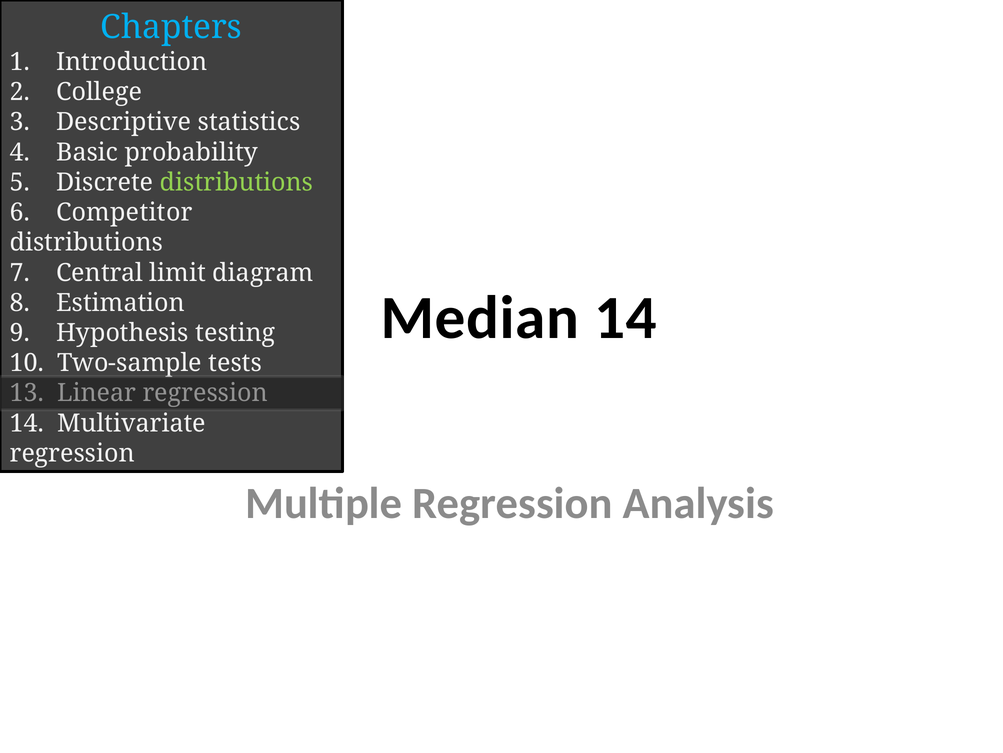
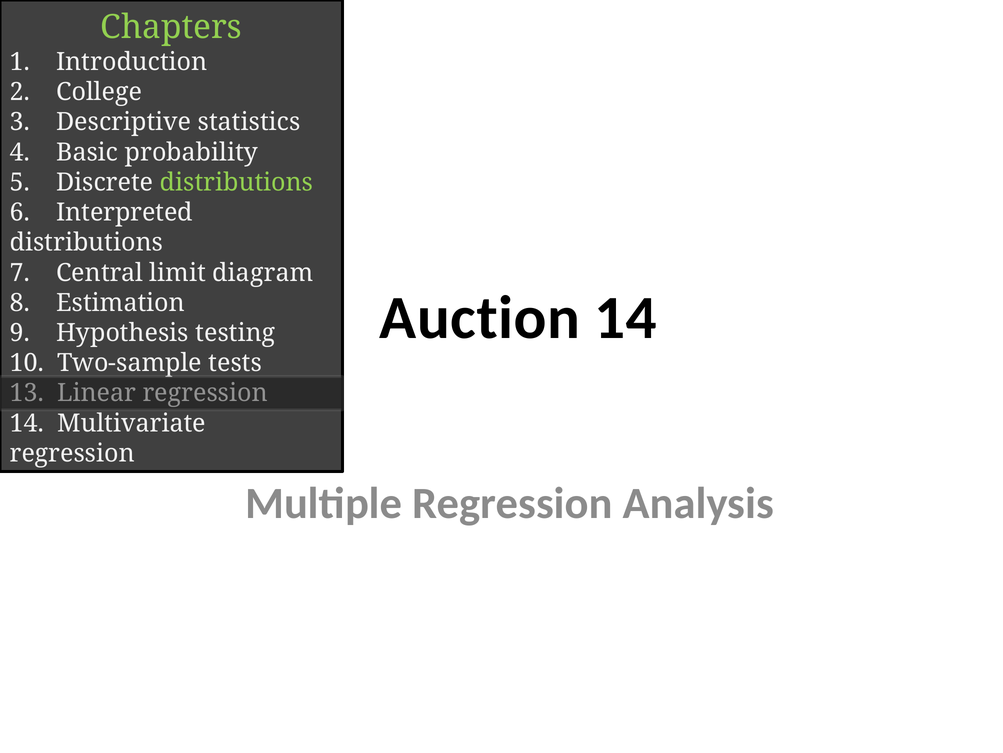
Chapters colour: light blue -> light green
Competitor: Competitor -> Interpreted
Median: Median -> Auction
